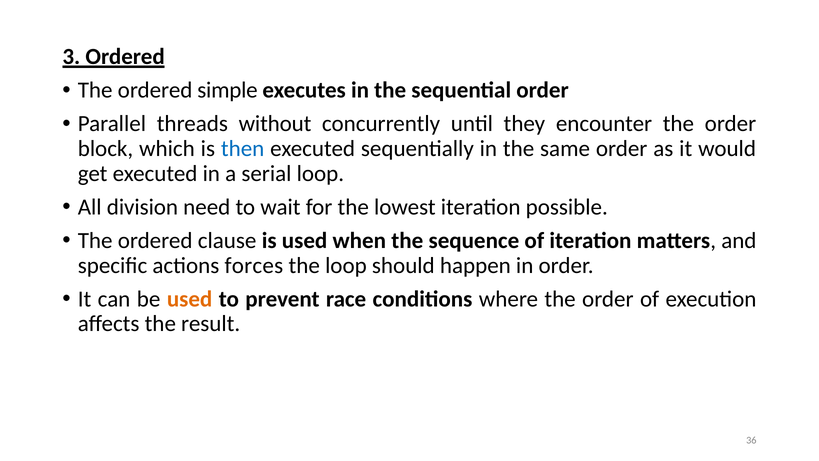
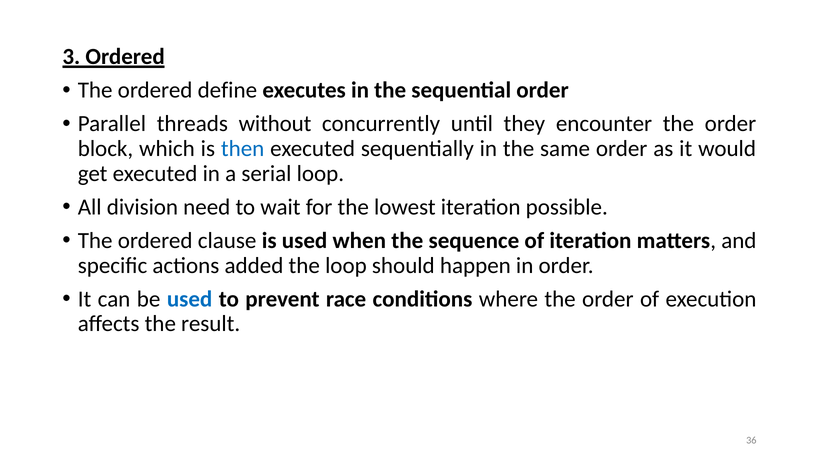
simple: simple -> define
forces: forces -> added
used at (190, 299) colour: orange -> blue
